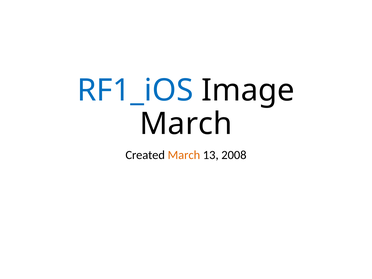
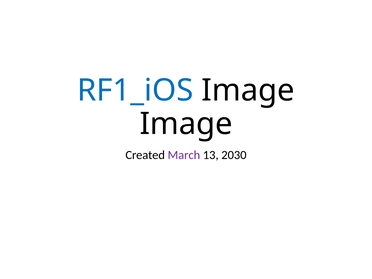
March at (186, 124): March -> Image
March at (184, 155) colour: orange -> purple
2008: 2008 -> 2030
